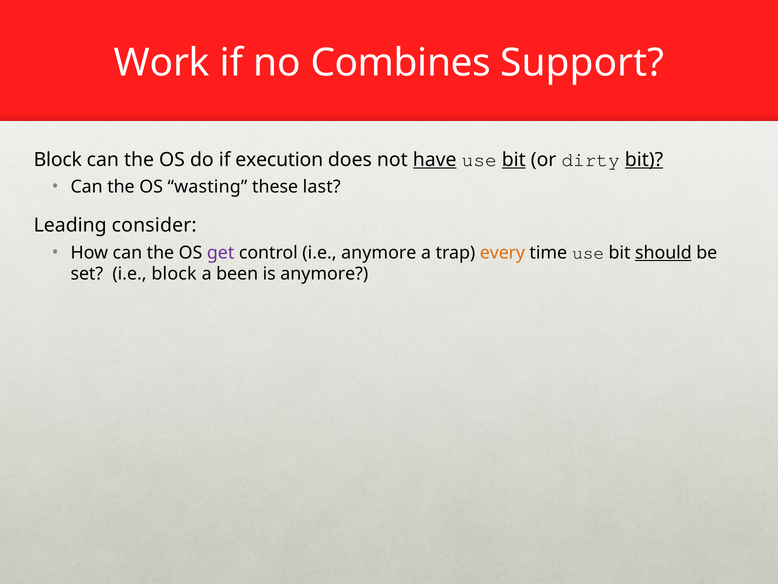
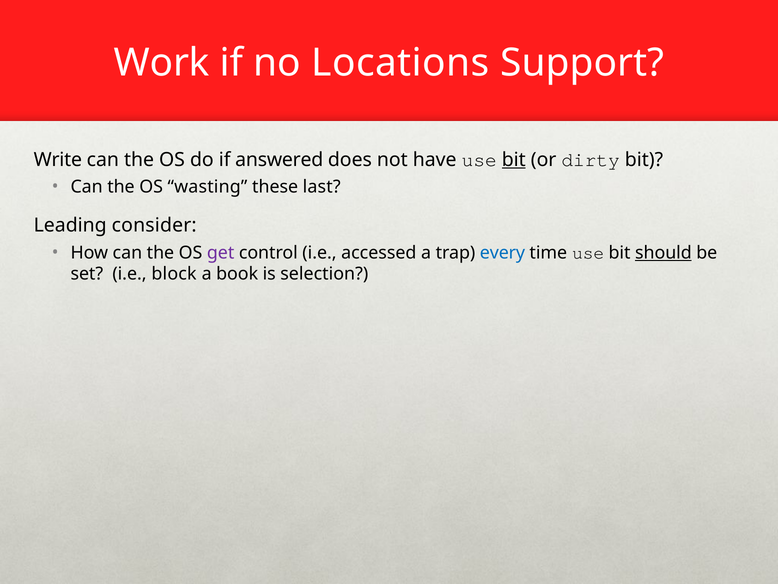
Combines: Combines -> Locations
Block at (58, 160): Block -> Write
execution: execution -> answered
have underline: present -> none
bit at (644, 160) underline: present -> none
i.e anymore: anymore -> accessed
every colour: orange -> blue
been: been -> book
is anymore: anymore -> selection
